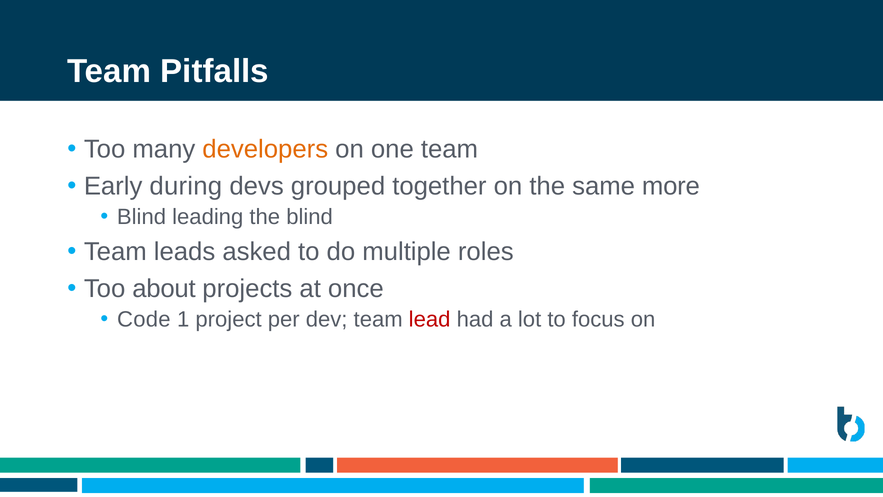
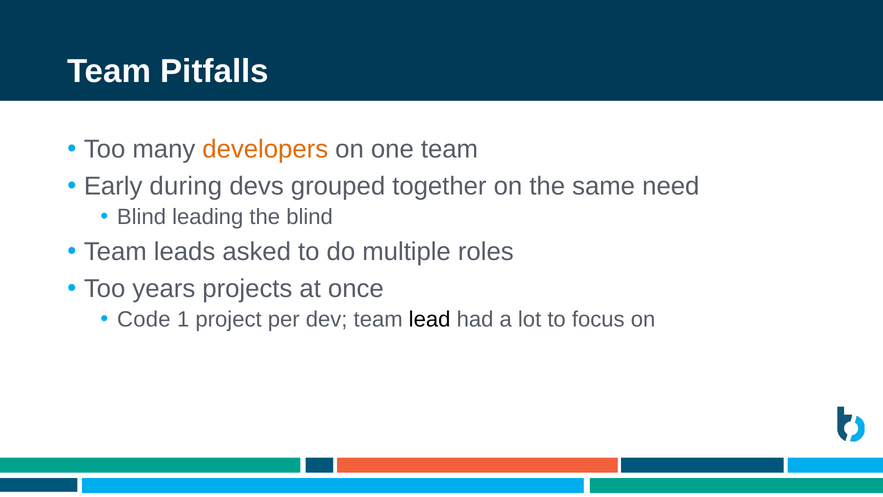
more: more -> need
about: about -> years
lead colour: red -> black
